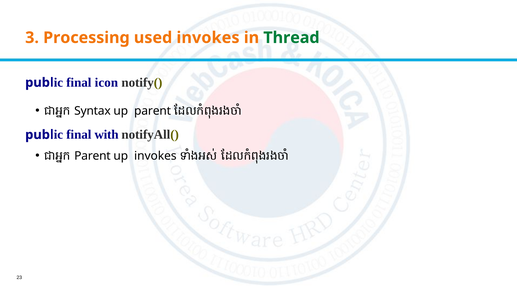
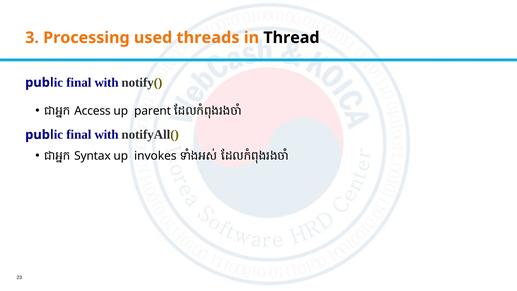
used invokes: invokes -> threads
Thread colour: green -> black
icon at (106, 82): icon -> with
Syntax: Syntax -> Access
Parent at (92, 156): Parent -> Syntax
